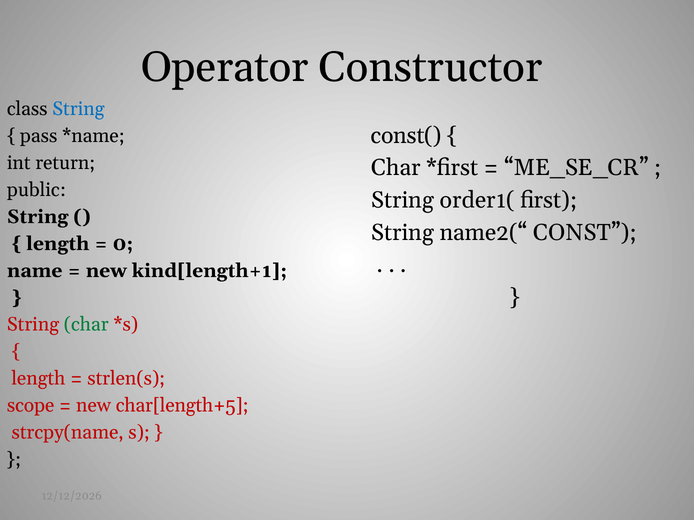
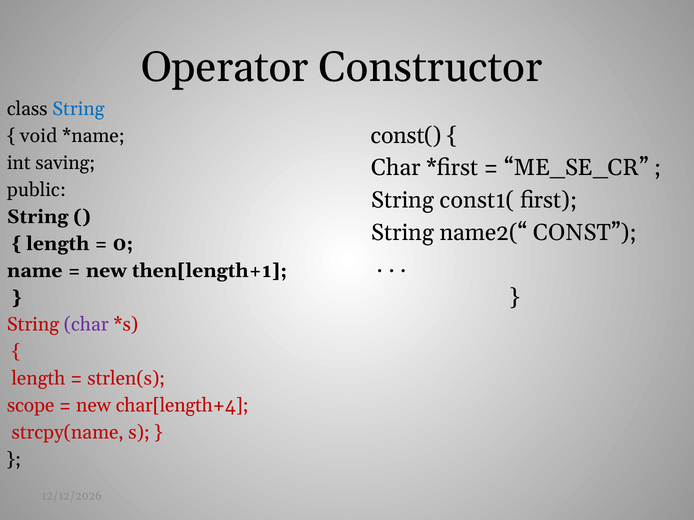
pass: pass -> void
return: return -> saving
order1(: order1( -> const1(
kind[length+1: kind[length+1 -> then[length+1
char at (86, 325) colour: green -> purple
char[length+5: char[length+5 -> char[length+4
